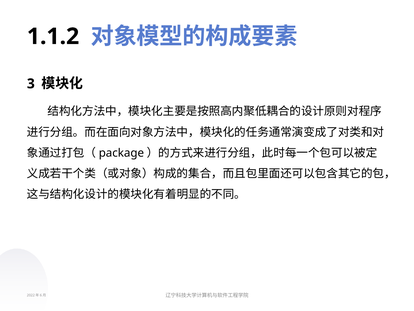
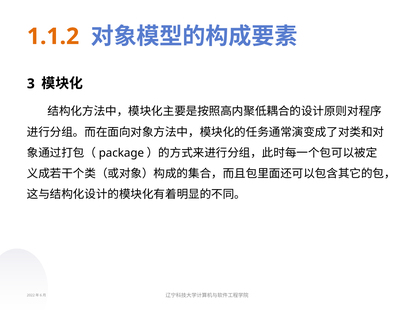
1.1.2 colour: black -> orange
